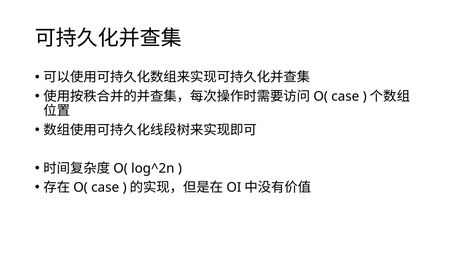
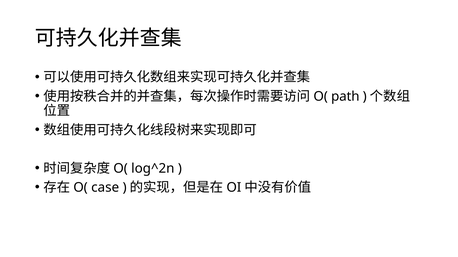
case at (345, 97): case -> path
